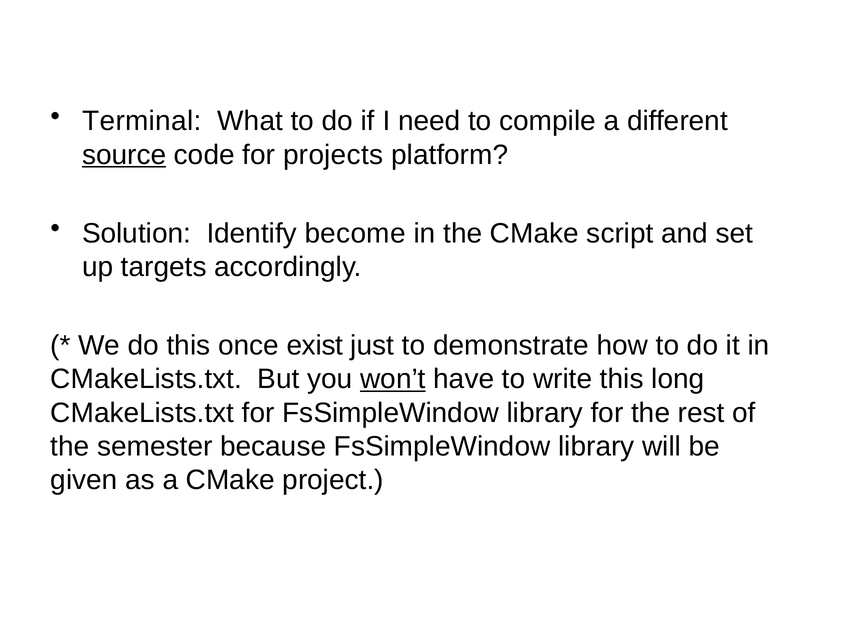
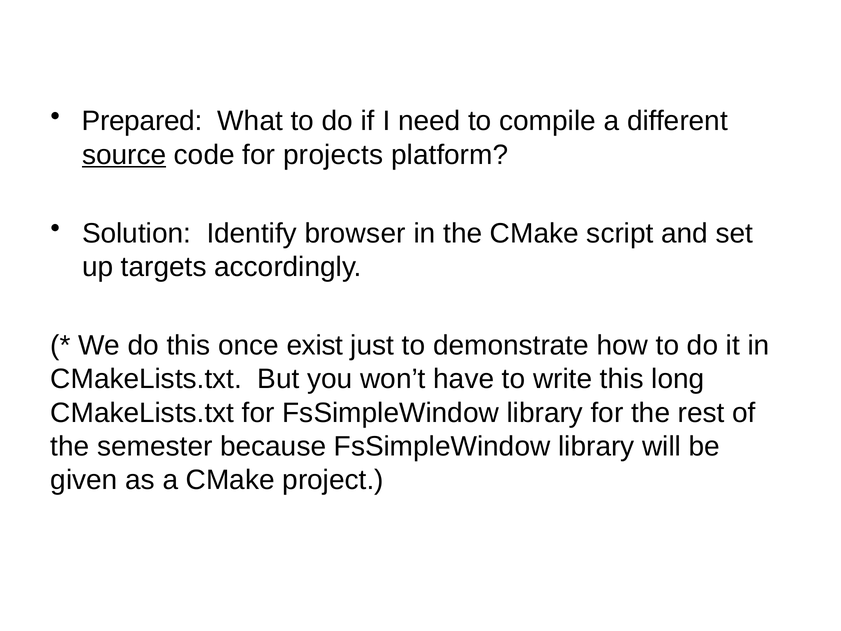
Terminal: Terminal -> Prepared
become: become -> browser
won’t underline: present -> none
